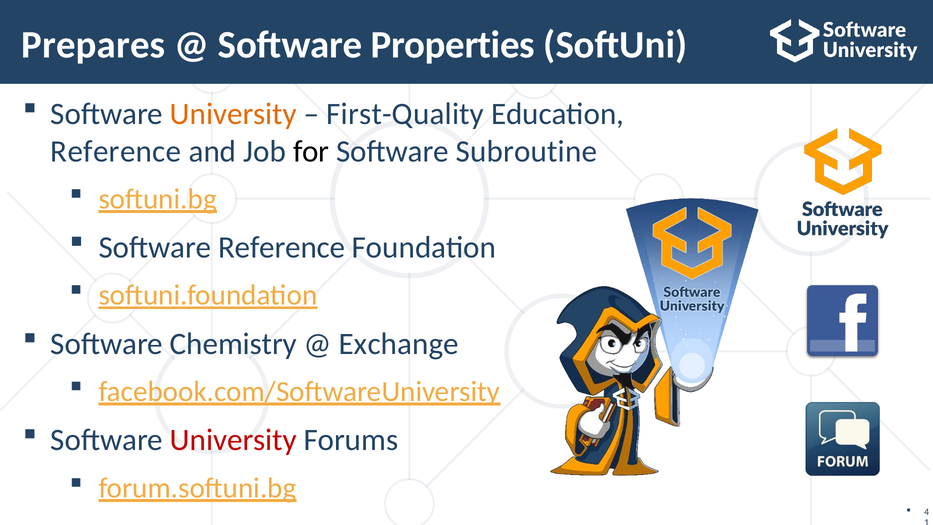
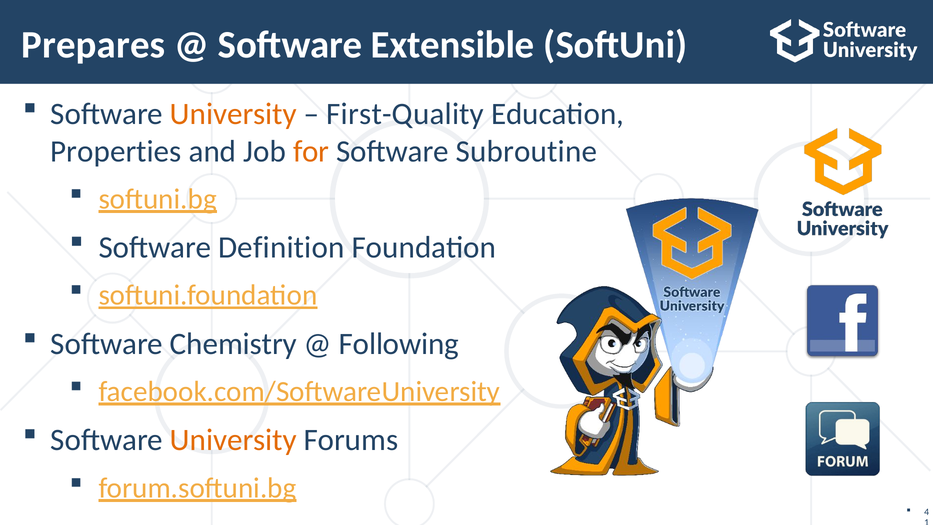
Properties: Properties -> Extensible
Reference at (116, 151): Reference -> Properties
for colour: black -> orange
Software Reference: Reference -> Definition
Exchange: Exchange -> Following
University at (233, 440) colour: red -> orange
